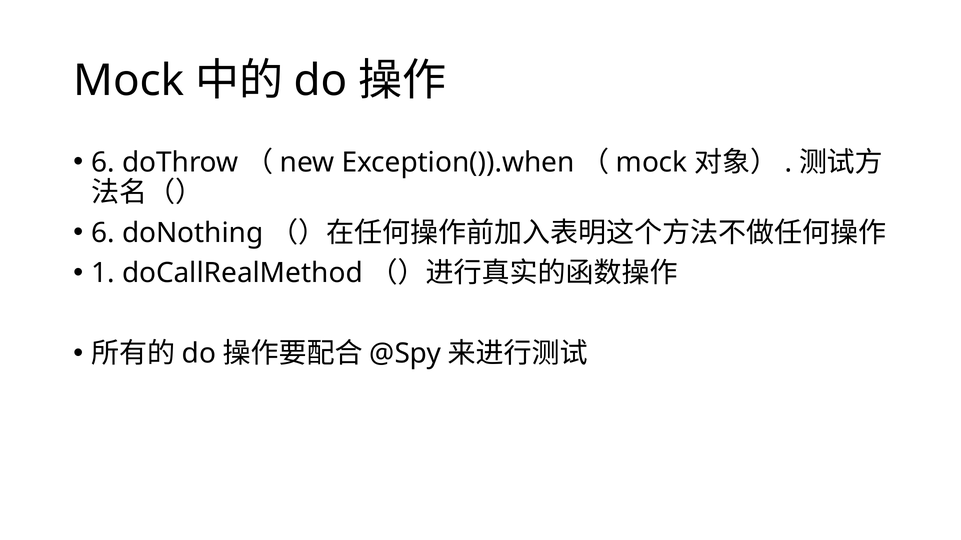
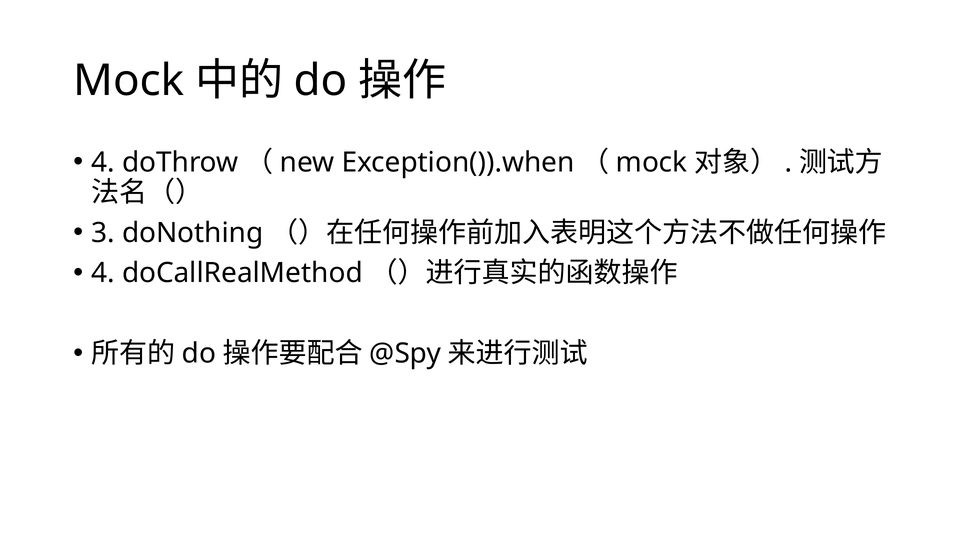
6 at (103, 162): 6 -> 4
6 at (103, 233): 6 -> 3
1 at (103, 273): 1 -> 4
